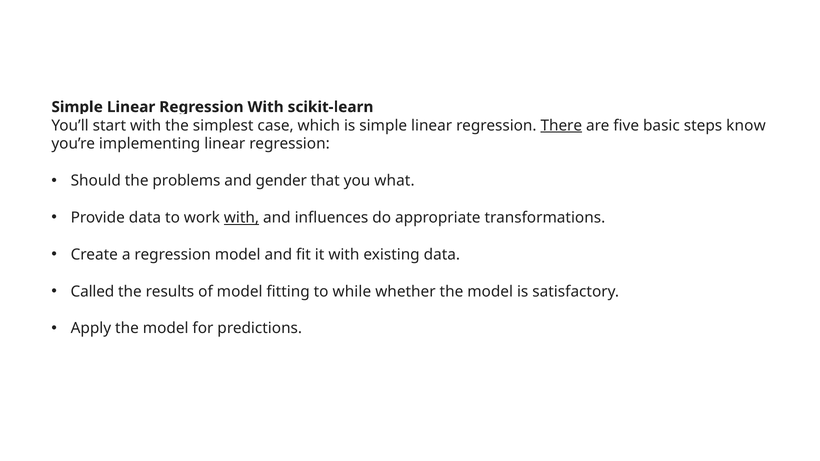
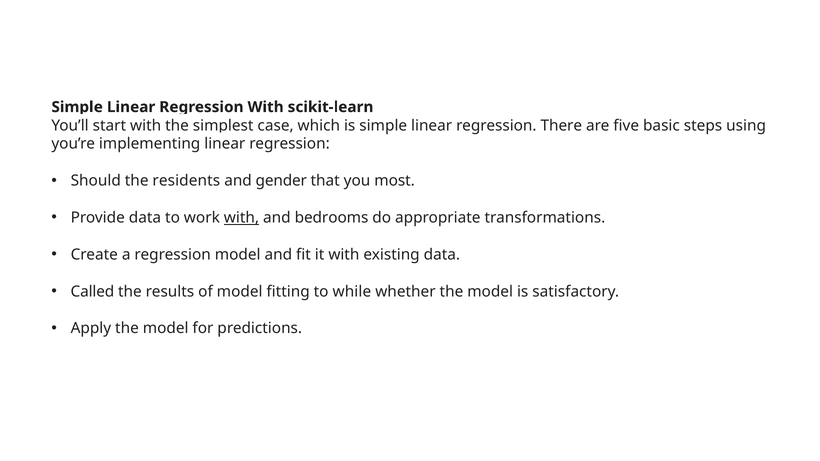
There underline: present -> none
know: know -> using
problems: problems -> residents
what: what -> most
influences: influences -> bedrooms
